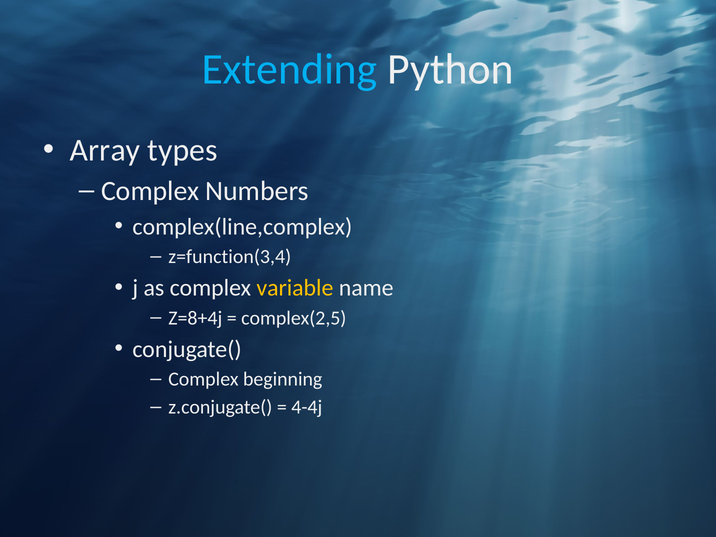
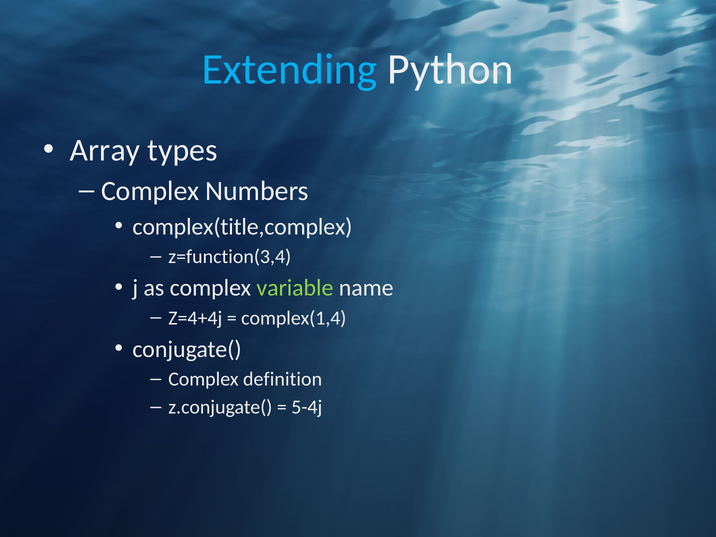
complex(line,complex: complex(line,complex -> complex(title,complex
variable colour: yellow -> light green
Z=8+4j: Z=8+4j -> Z=4+4j
complex(2,5: complex(2,5 -> complex(1,4
beginning: beginning -> definition
4-4j: 4-4j -> 5-4j
